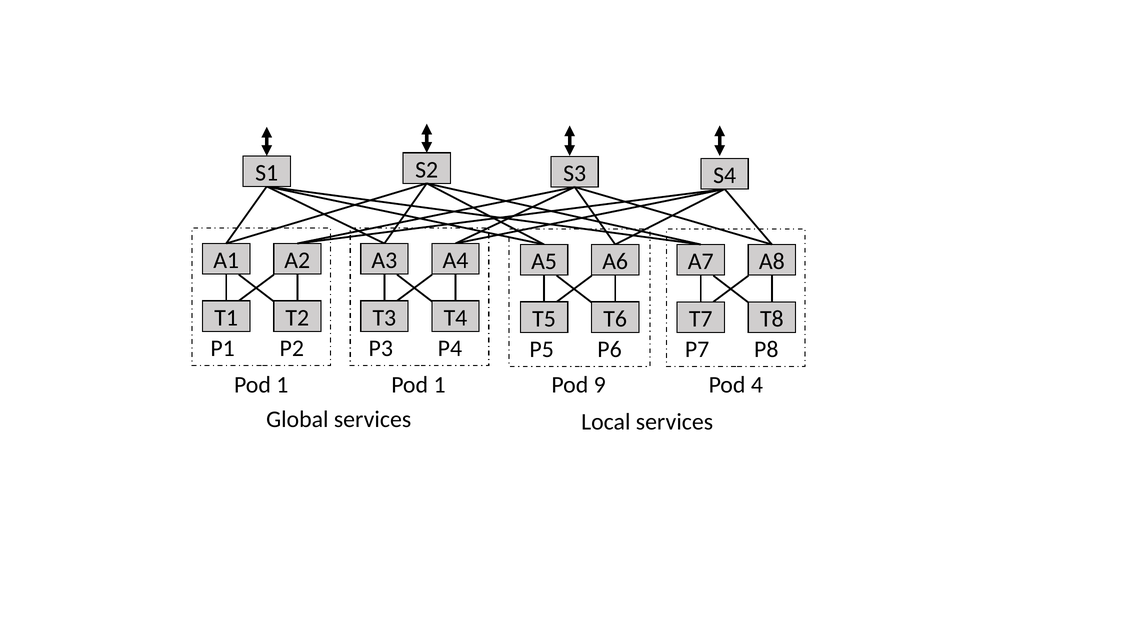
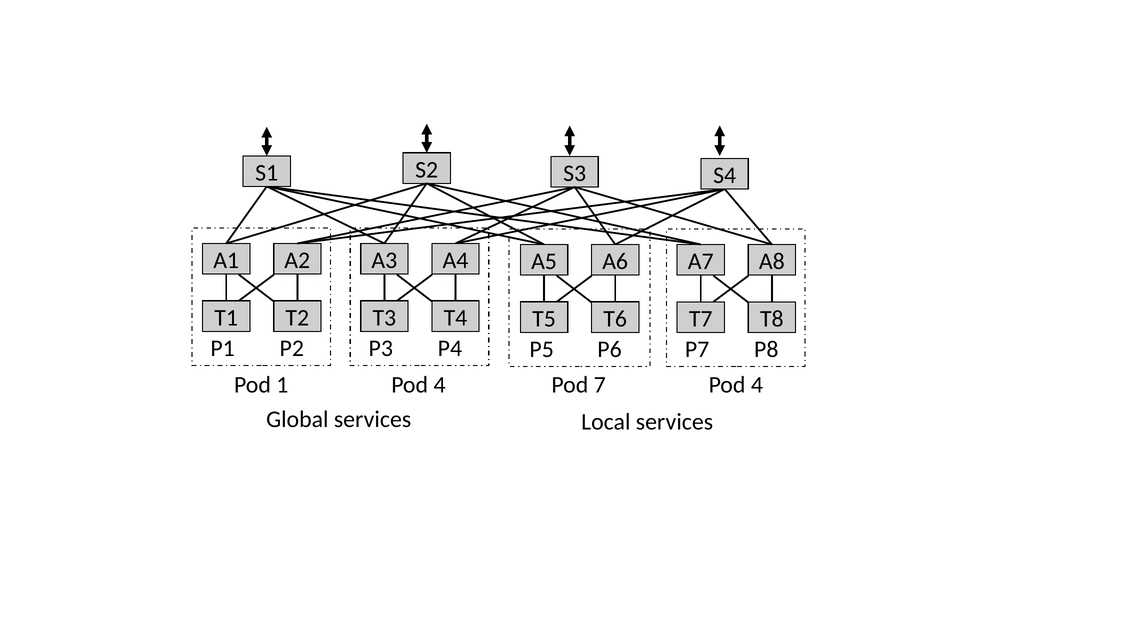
1 Pod 1: 1 -> 4
9: 9 -> 7
